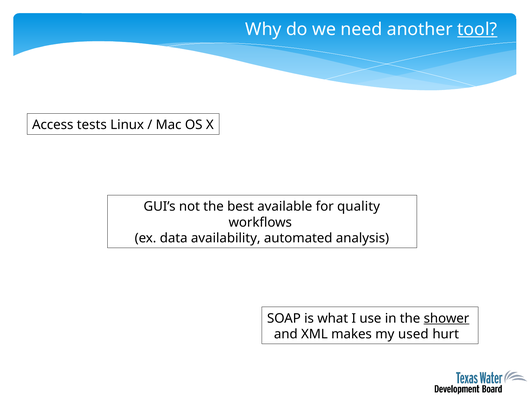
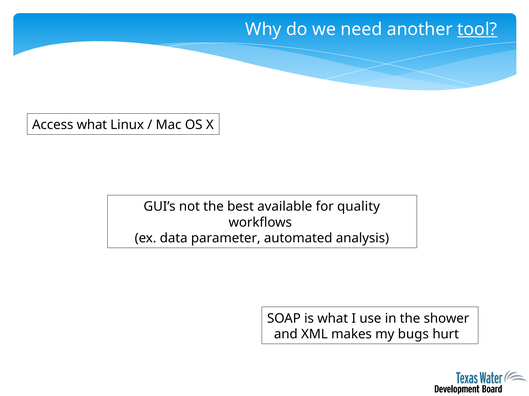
Access tests: tests -> what
availability: availability -> parameter
shower underline: present -> none
used: used -> bugs
